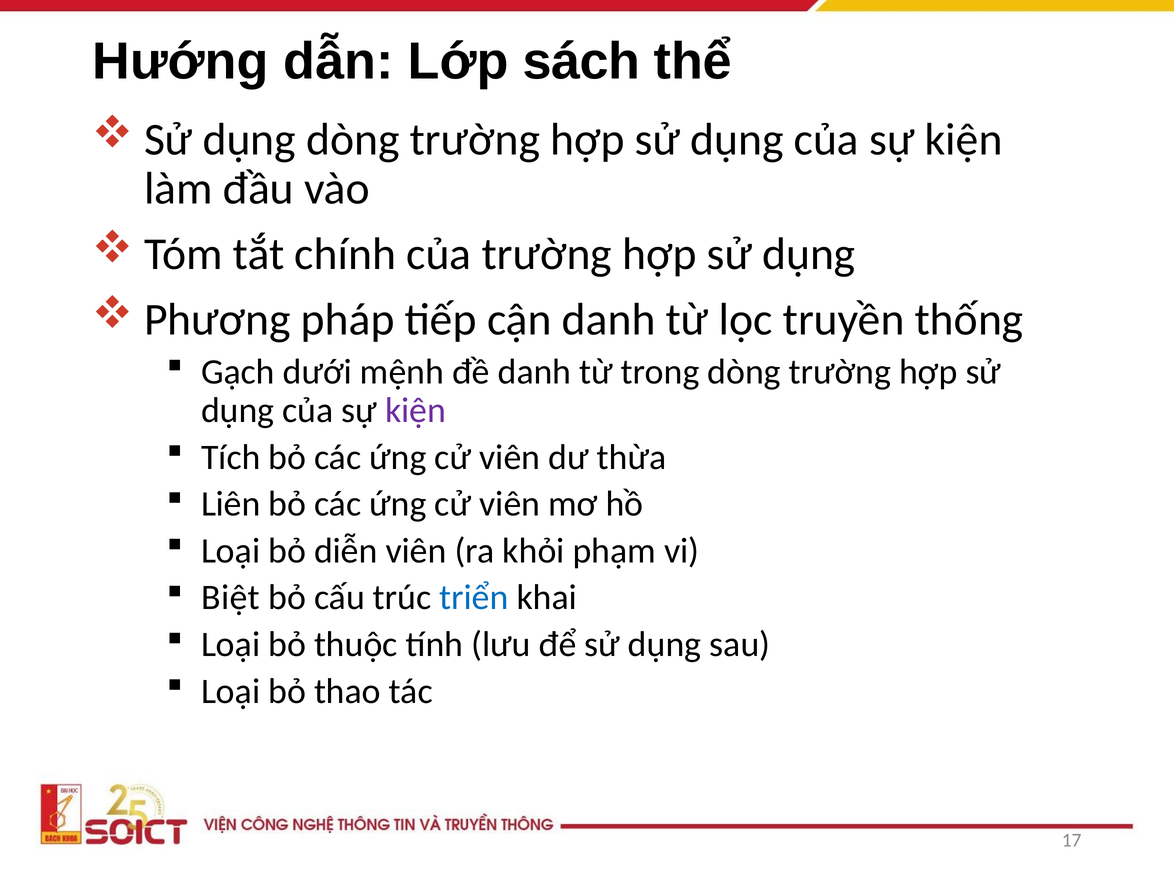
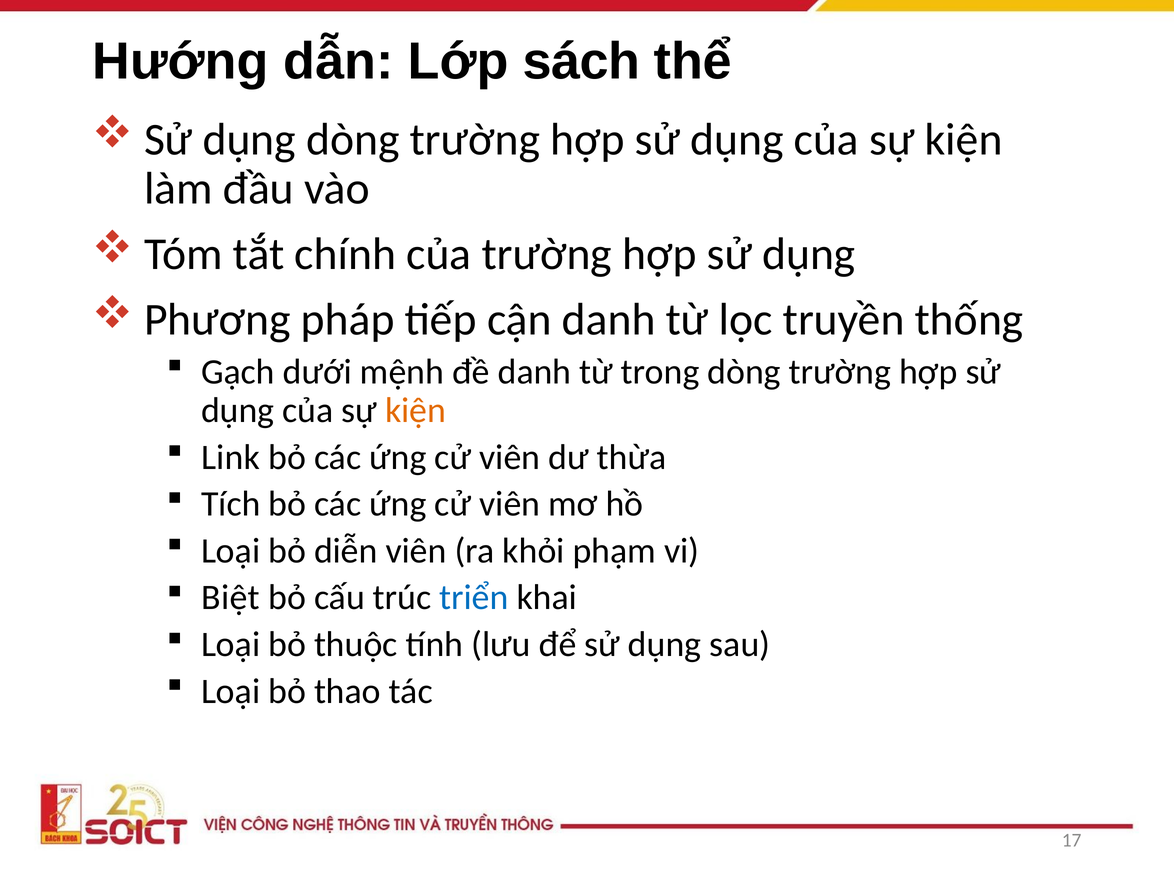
kiện at (416, 411) colour: purple -> orange
Tích: Tích -> Link
Liên: Liên -> Tích
